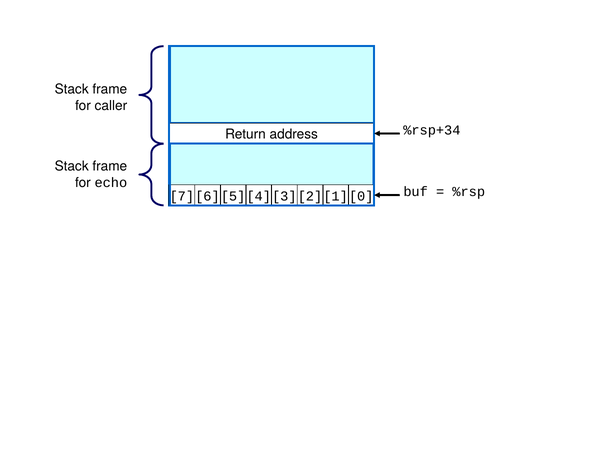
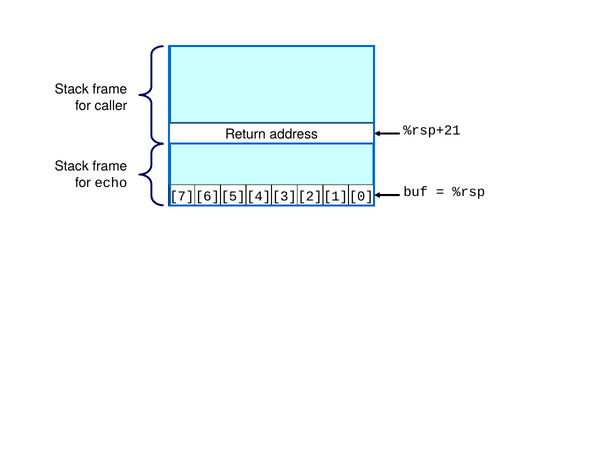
%rsp+34: %rsp+34 -> %rsp+21
